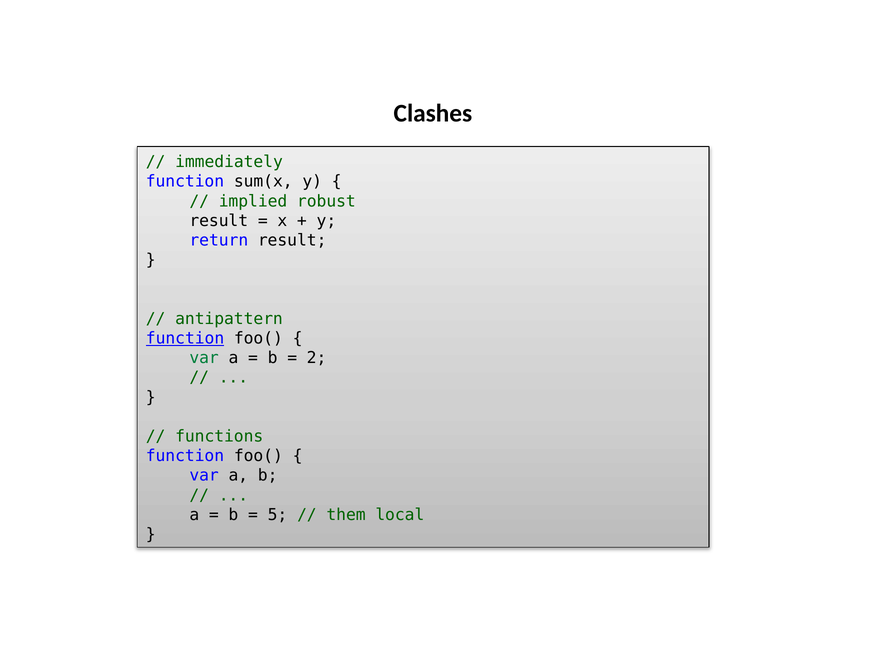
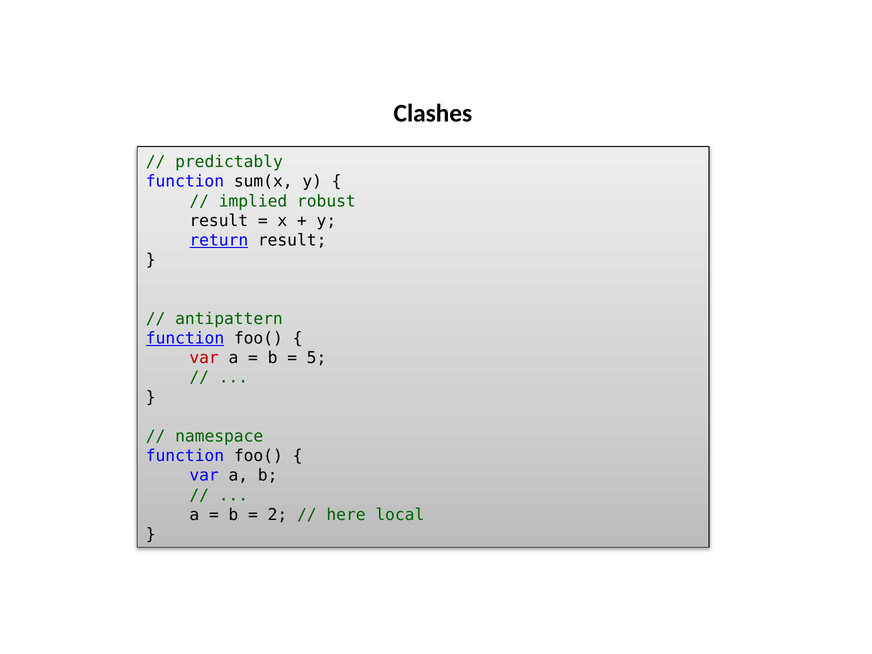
immediately: immediately -> predictably
return underline: none -> present
var at (204, 358) colour: green -> red
2: 2 -> 5
functions: functions -> namespace
5: 5 -> 2
them: them -> here
